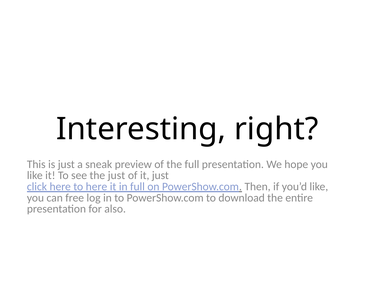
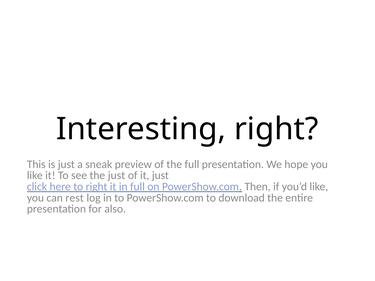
to here: here -> right
free: free -> rest
